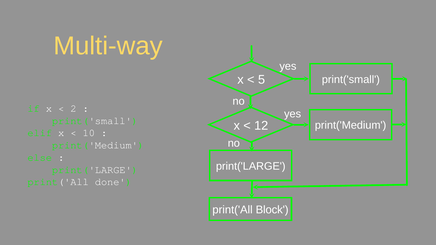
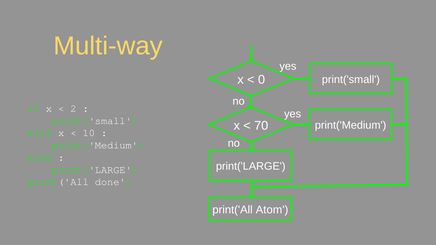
5: 5 -> 0
12: 12 -> 70
Block: Block -> Atom
